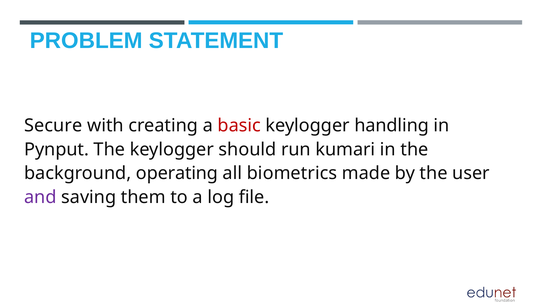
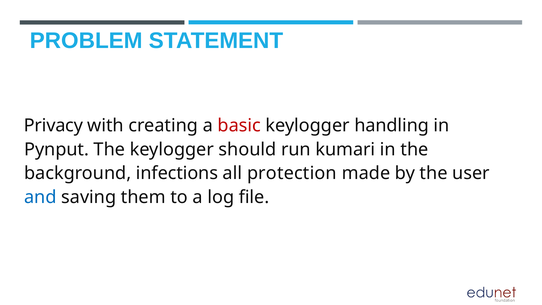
Secure: Secure -> Privacy
operating: operating -> infections
biometrics: biometrics -> protection
and colour: purple -> blue
